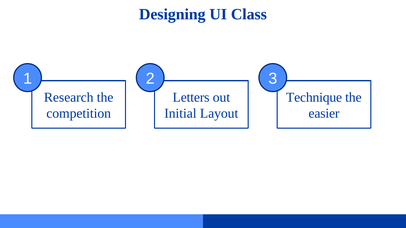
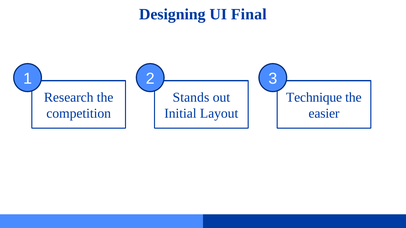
Class: Class -> Final
Letters: Letters -> Stands
